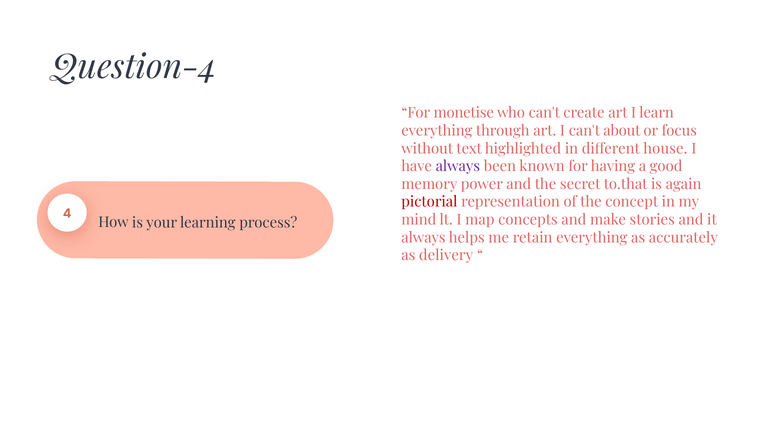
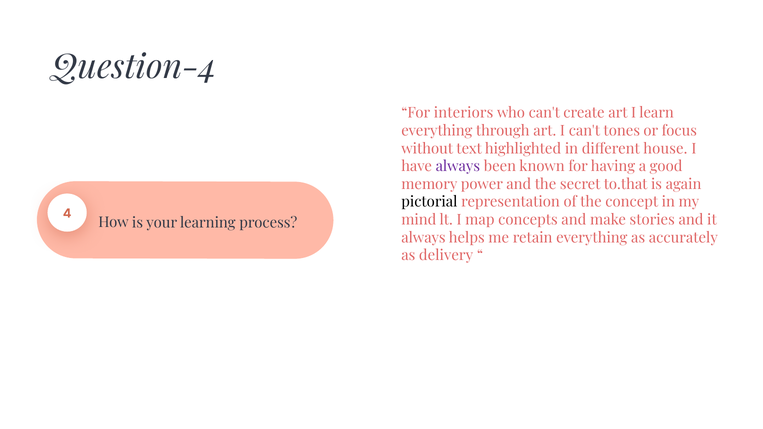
monetise: monetise -> interiors
about: about -> tones
pictorial colour: red -> black
